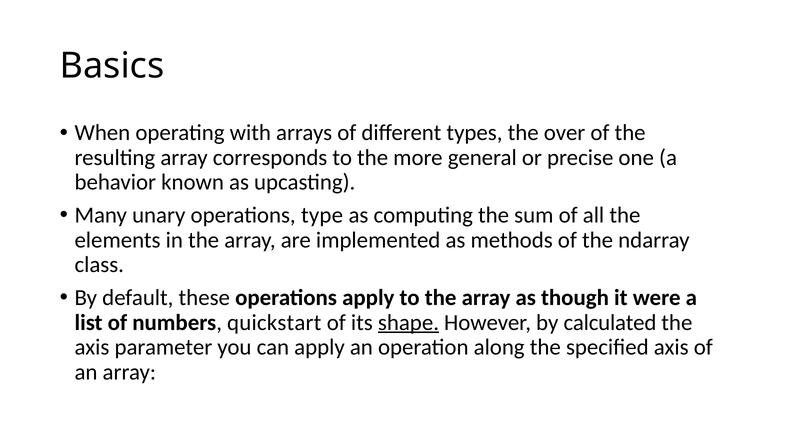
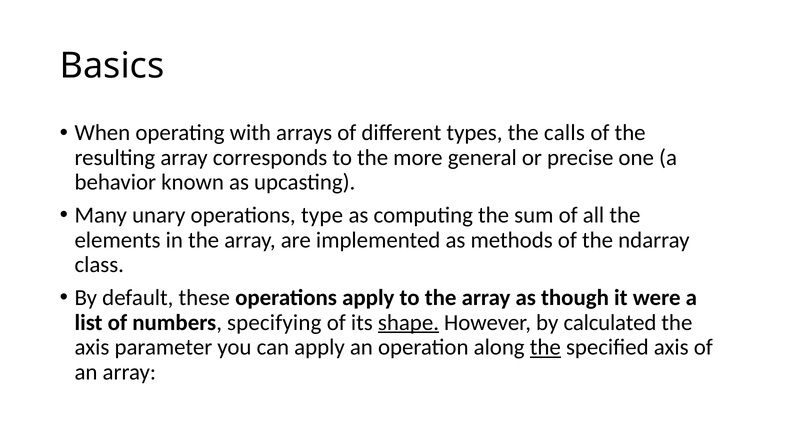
over: over -> calls
quickstart: quickstart -> specifying
the at (545, 347) underline: none -> present
